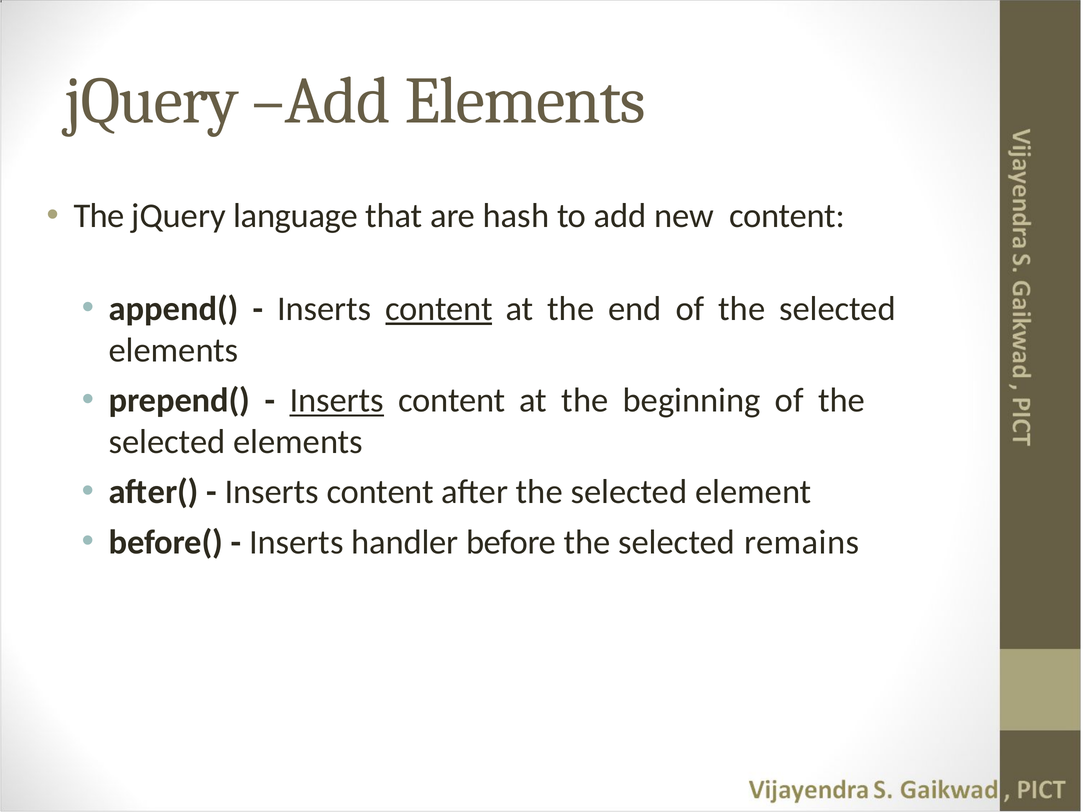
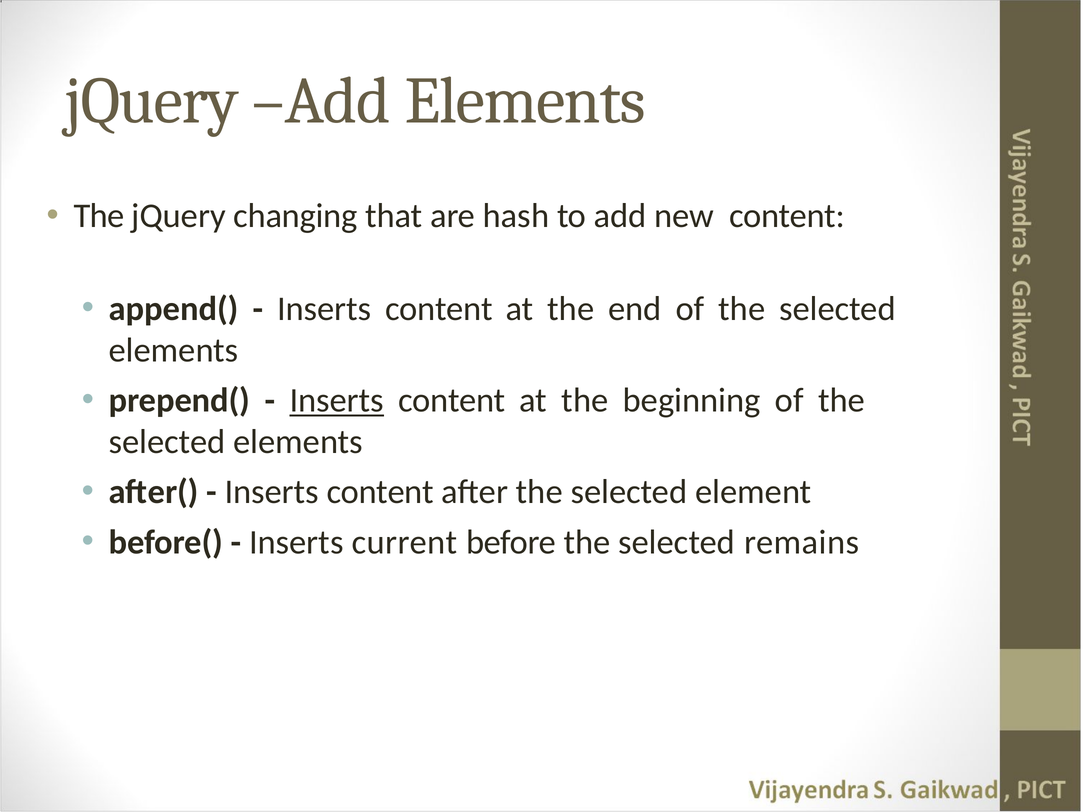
language: language -> changing
content at (439, 309) underline: present -> none
handler: handler -> current
